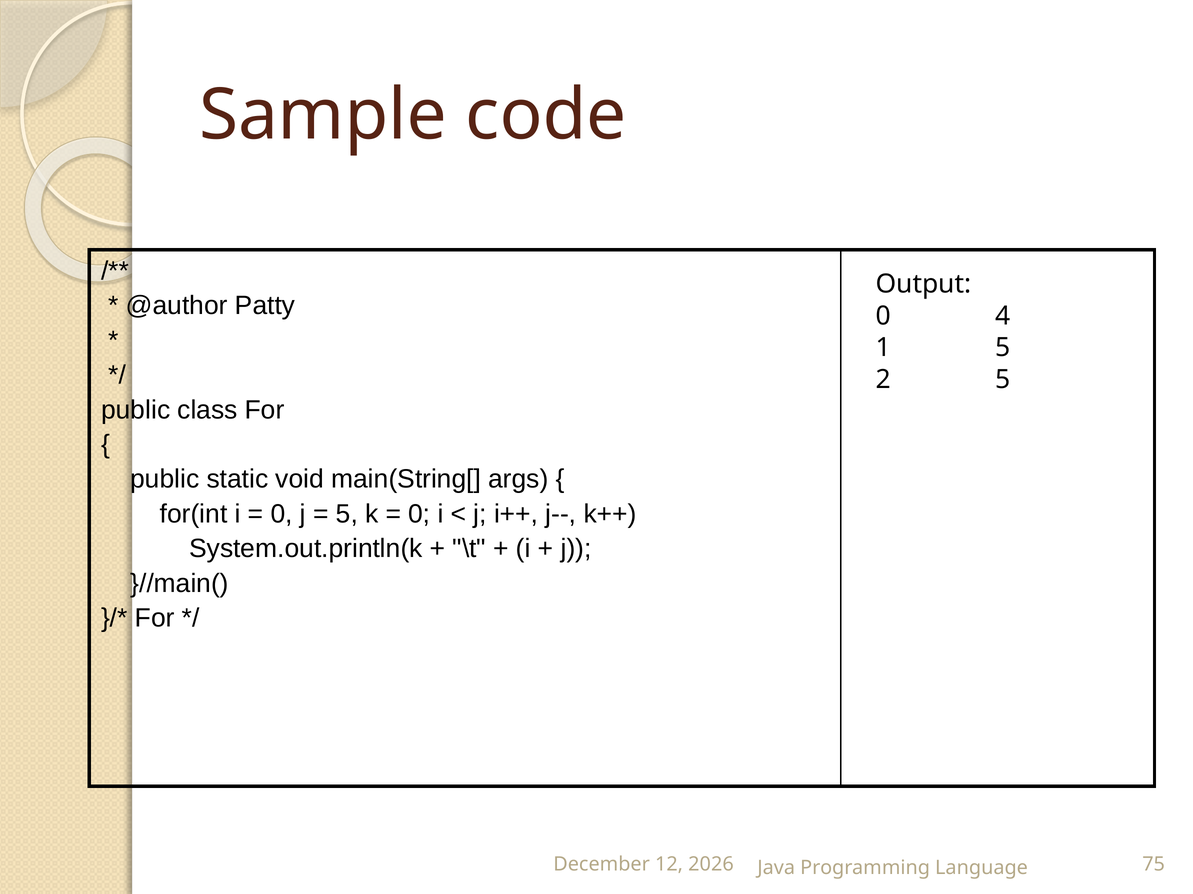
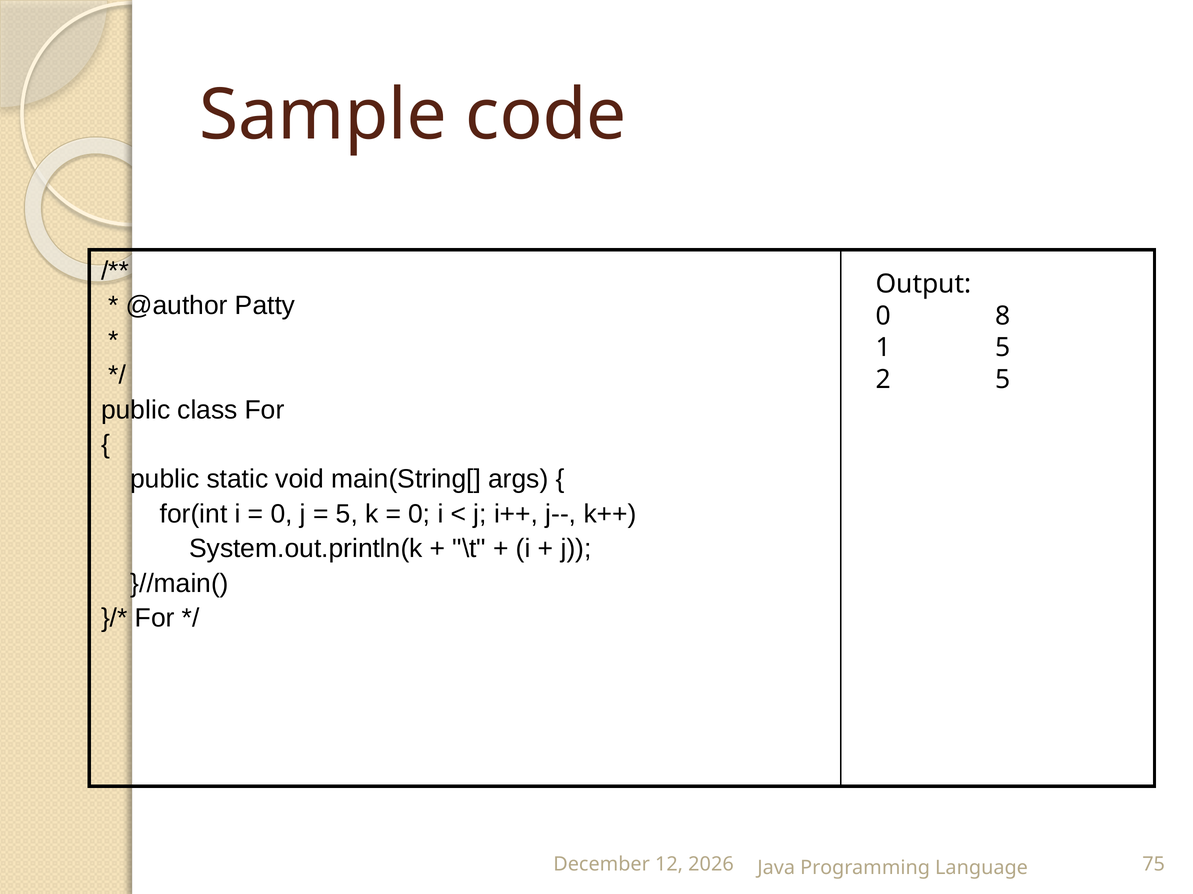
4: 4 -> 8
